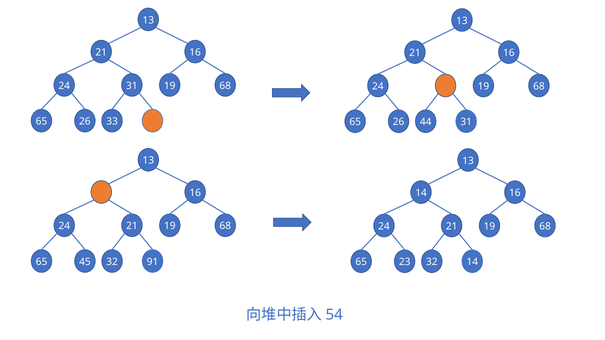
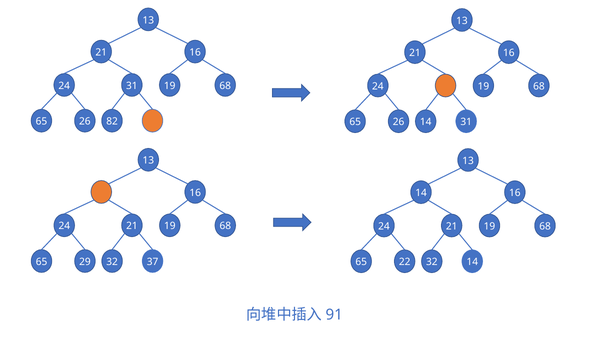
33: 33 -> 82
26 44: 44 -> 14
45: 45 -> 29
91: 91 -> 37
23: 23 -> 22
54: 54 -> 91
